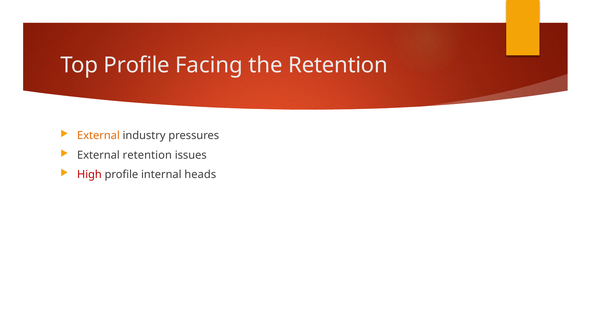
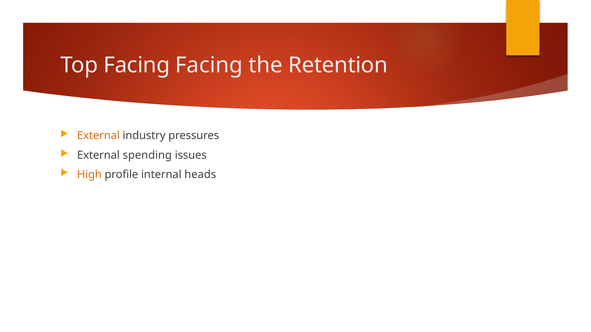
Top Profile: Profile -> Facing
External retention: retention -> spending
High colour: red -> orange
